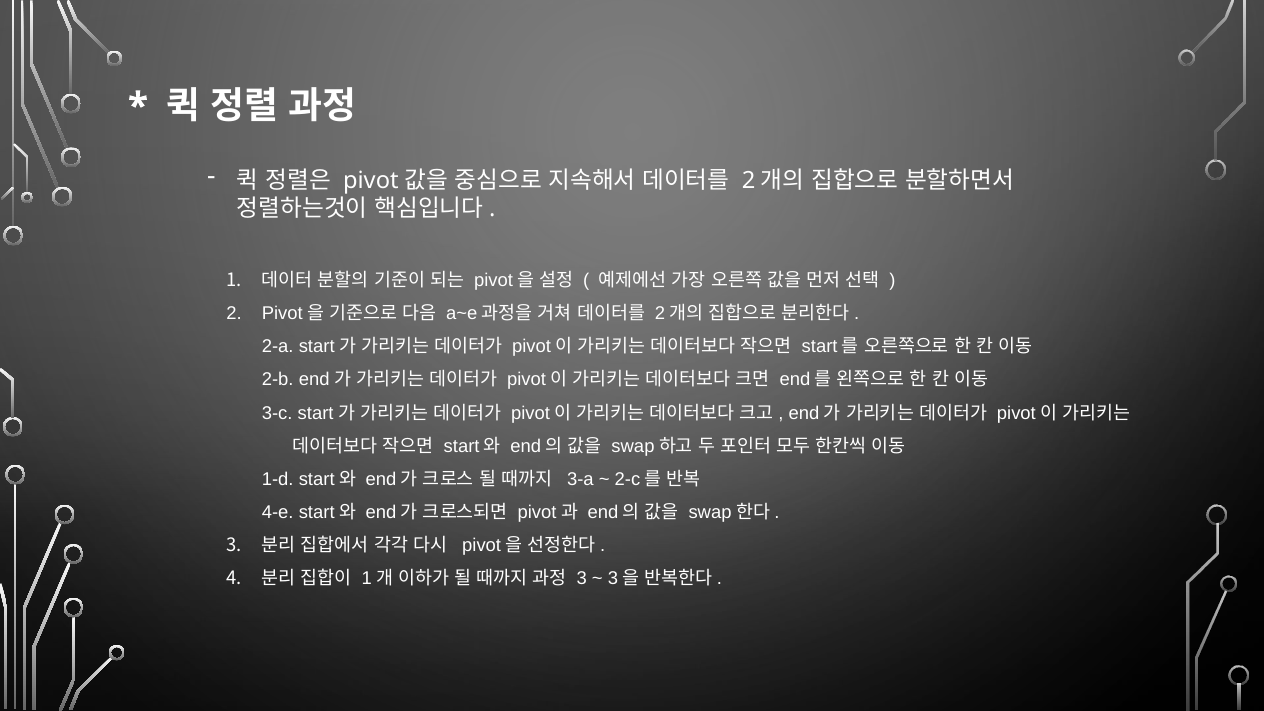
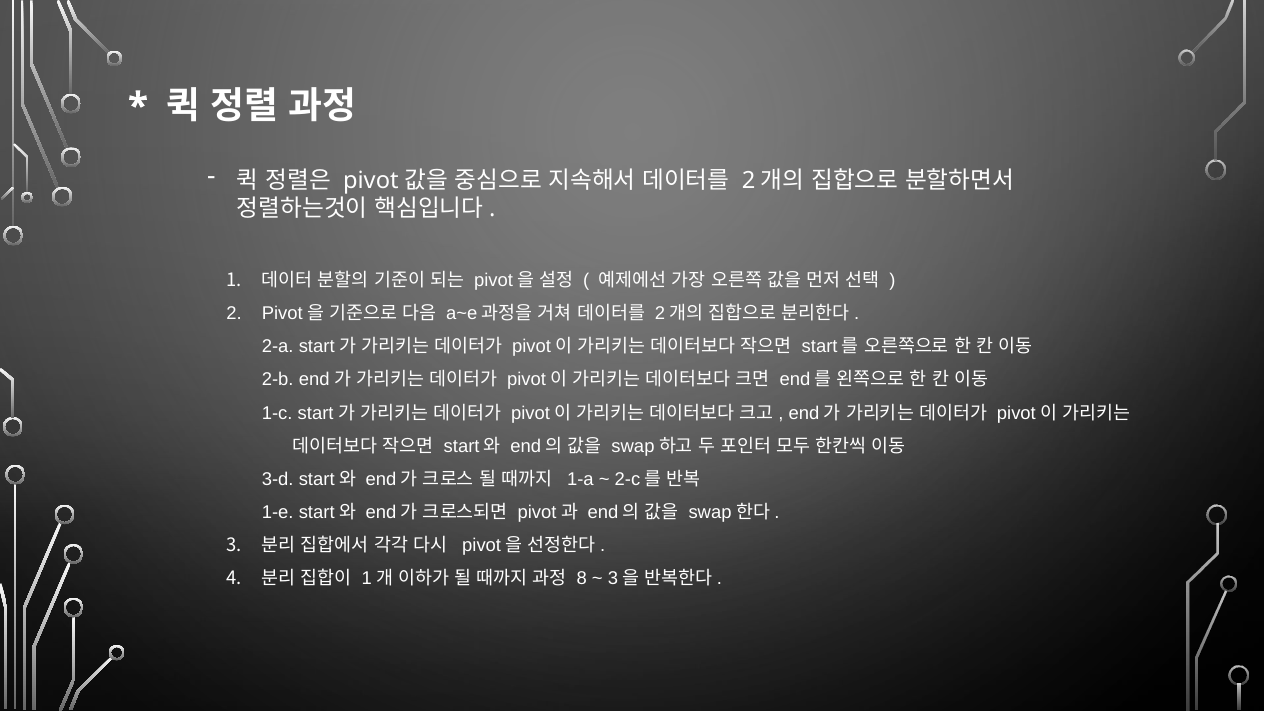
3-c: 3-c -> 1-c
1-d: 1-d -> 3-d
3-a: 3-a -> 1-a
4-e: 4-e -> 1-e
3 at (582, 579): 3 -> 8
